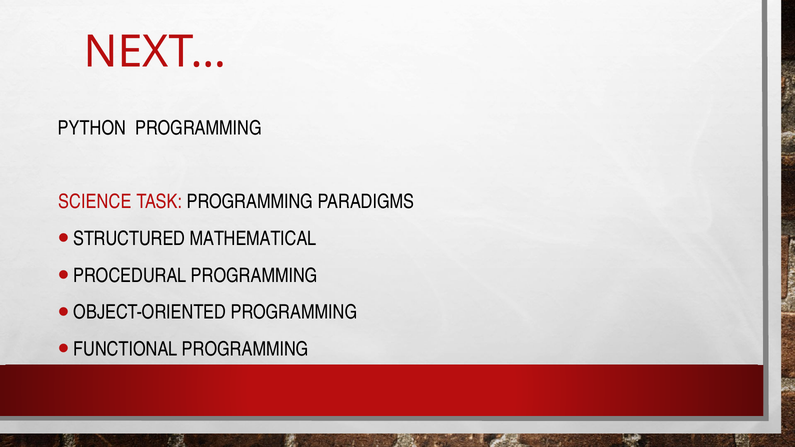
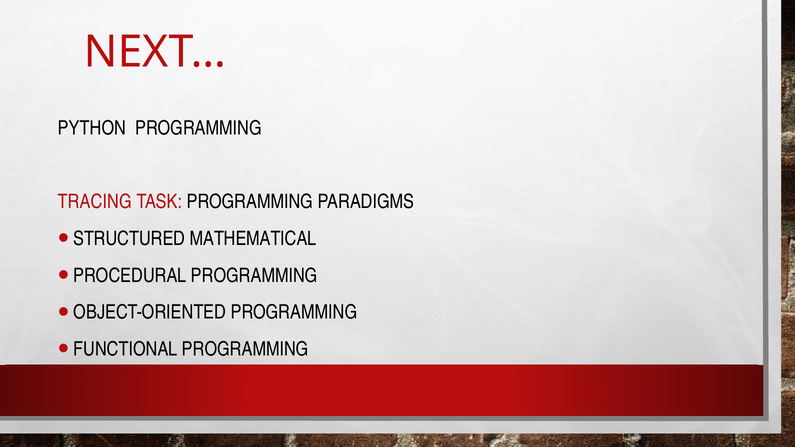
SCIENCE: SCIENCE -> TRACING
